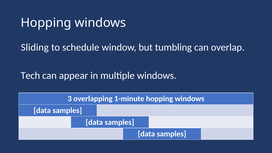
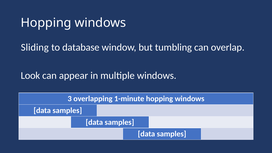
schedule: schedule -> database
Tech: Tech -> Look
